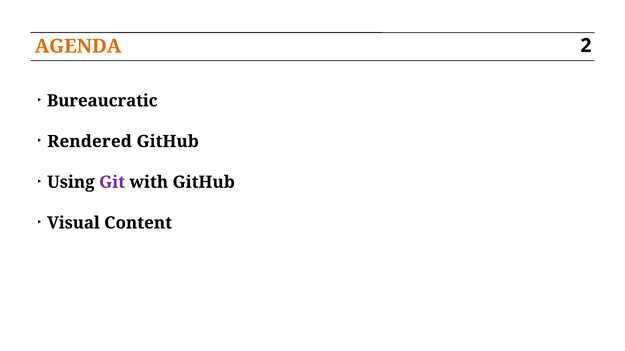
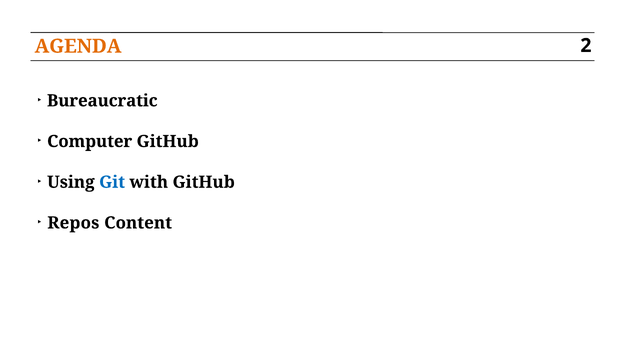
Rendered: Rendered -> Computer
Git colour: purple -> blue
Visual: Visual -> Repos
